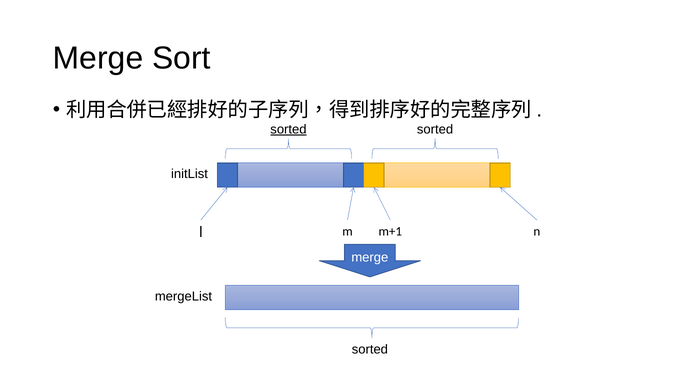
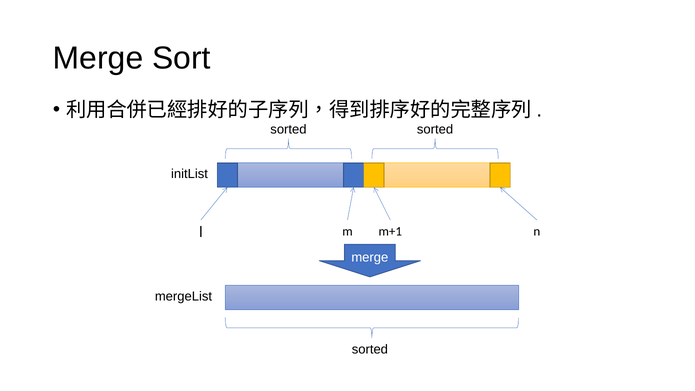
sorted at (288, 129) underline: present -> none
